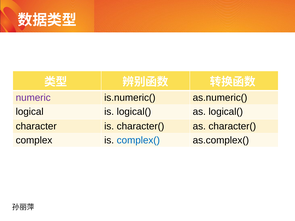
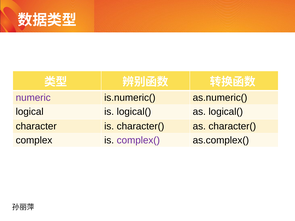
complex( colour: blue -> purple
